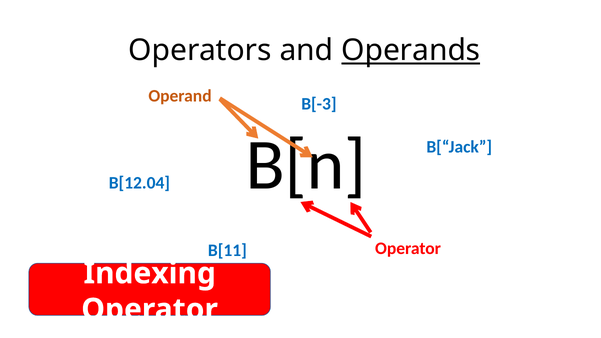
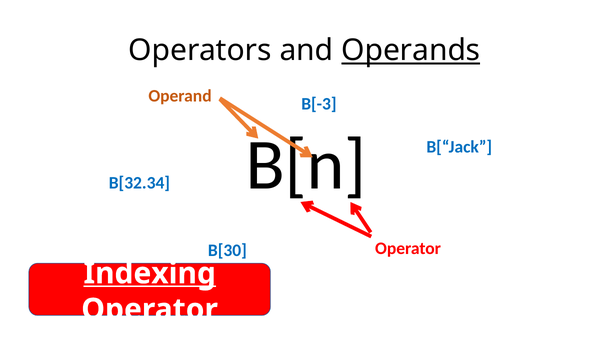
B[12.04: B[12.04 -> B[32.34
B[11: B[11 -> B[30
Indexing underline: none -> present
